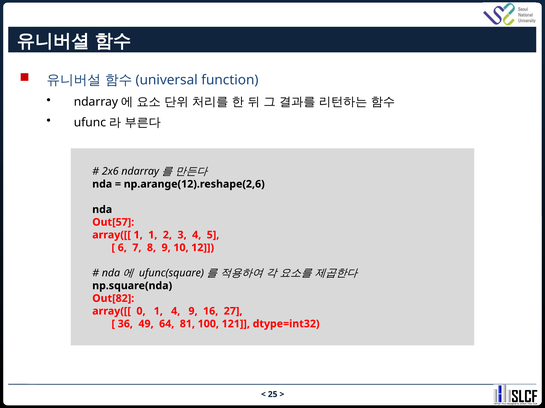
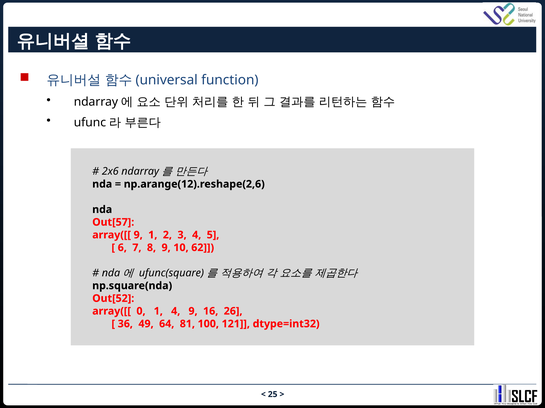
array([[ 1: 1 -> 9
12: 12 -> 62
Out[82: Out[82 -> Out[52
27: 27 -> 26
